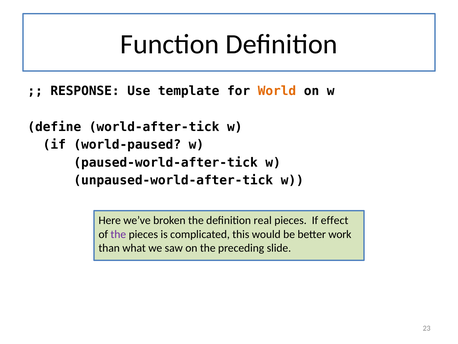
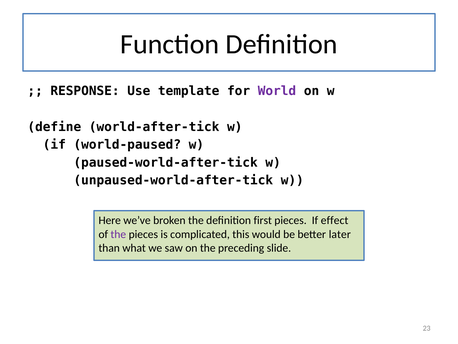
World colour: orange -> purple
real: real -> first
work: work -> later
